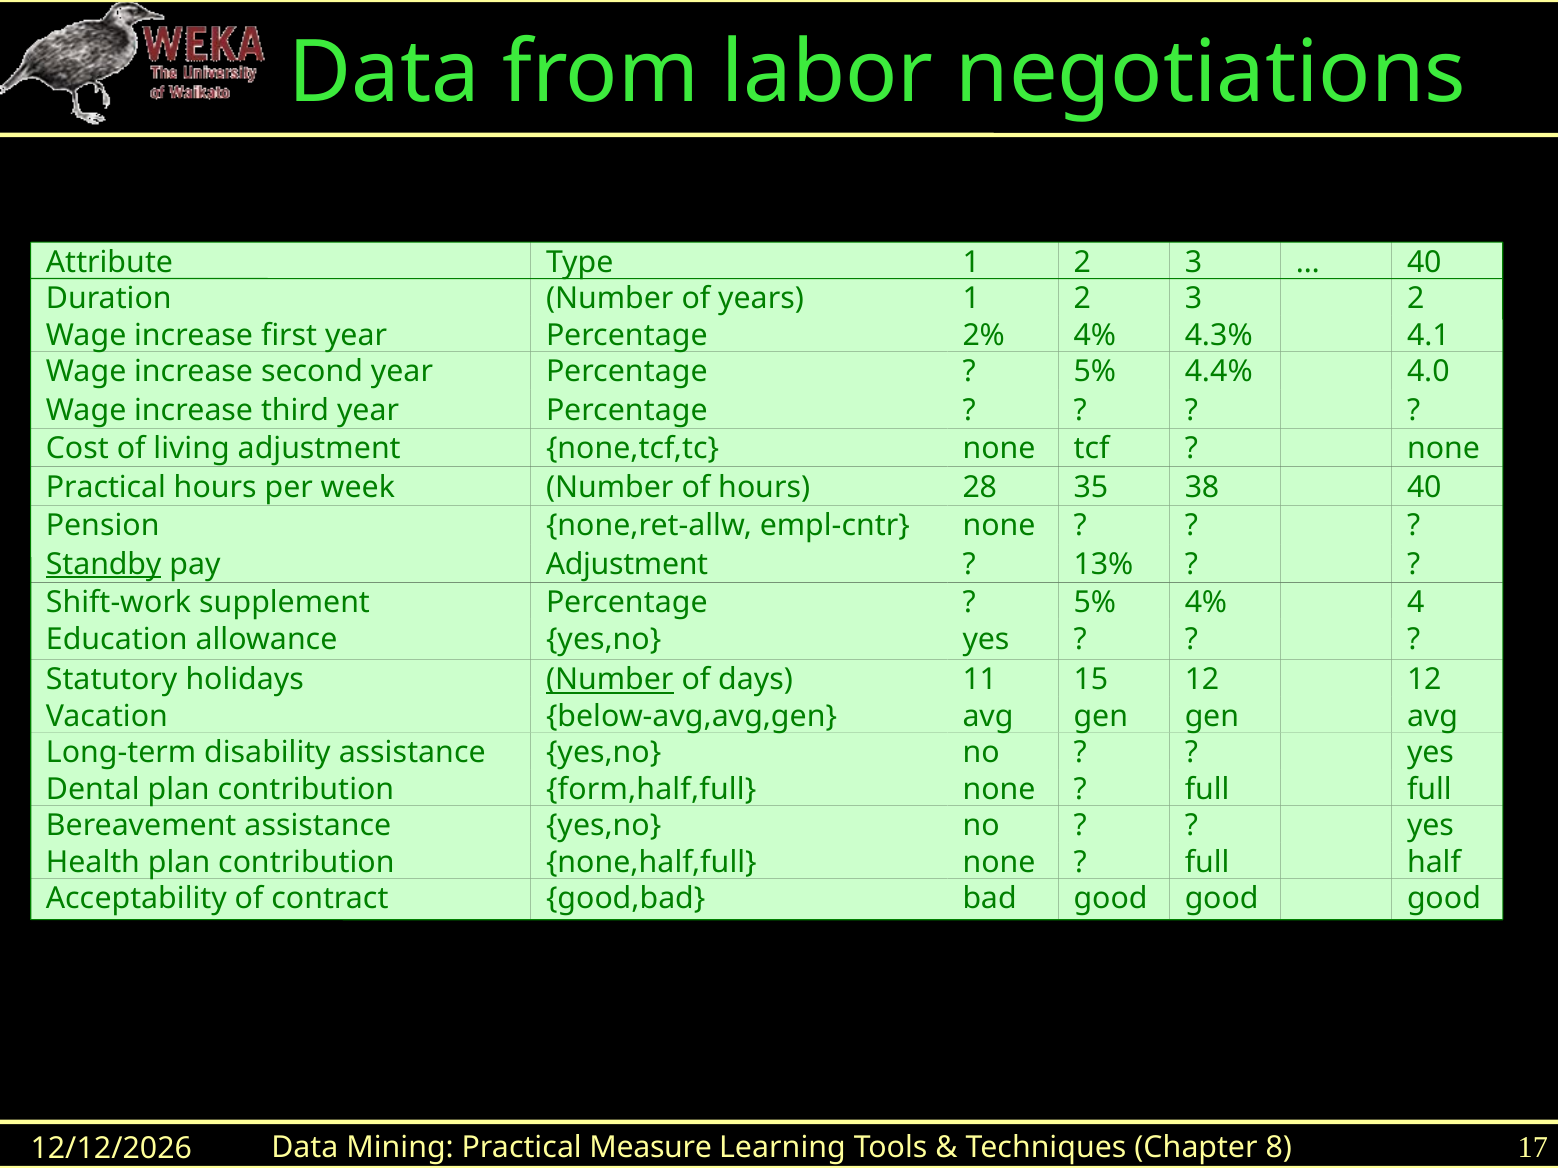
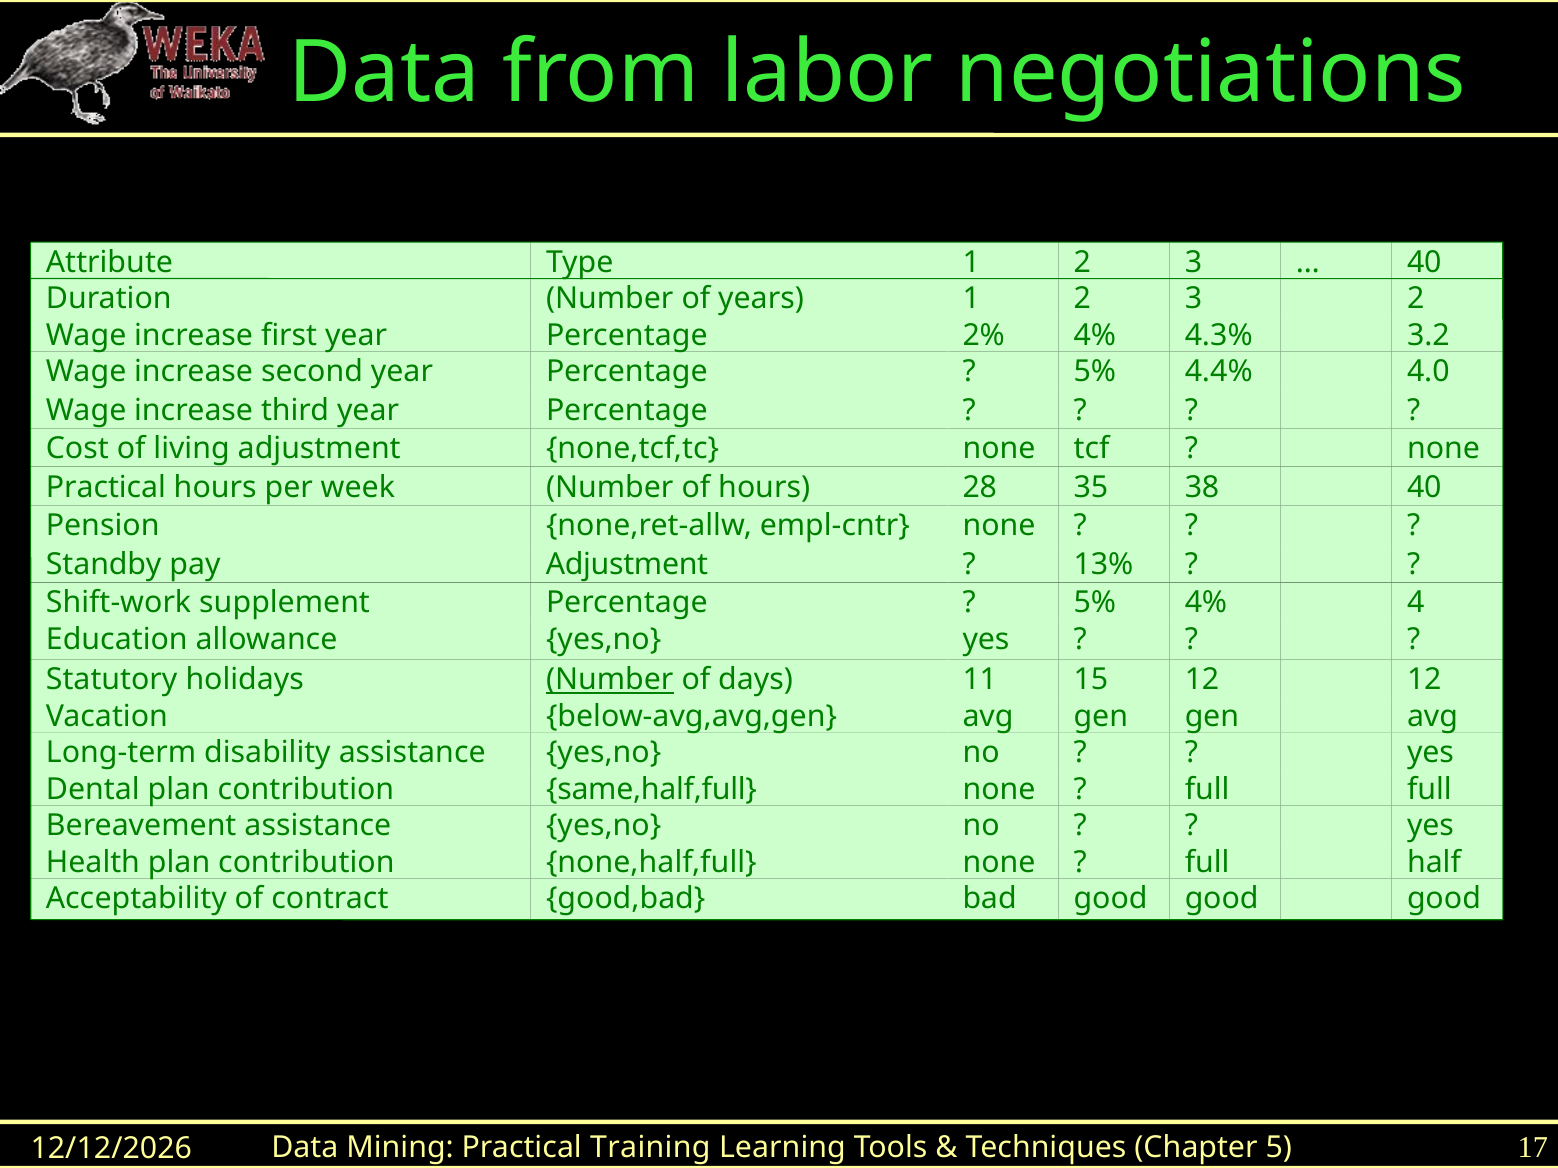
4.1: 4.1 -> 3.2
Standby underline: present -> none
form,half,full: form,half,full -> same,half,full
Measure: Measure -> Training
8: 8 -> 5
